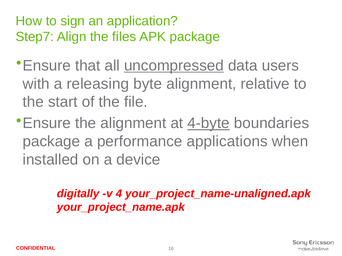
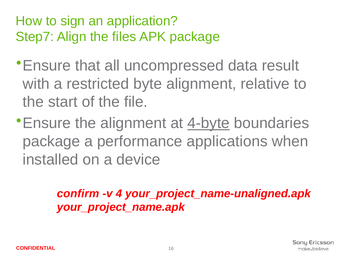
uncompressed underline: present -> none
users: users -> result
releasing: releasing -> restricted
digitally: digitally -> confirm
